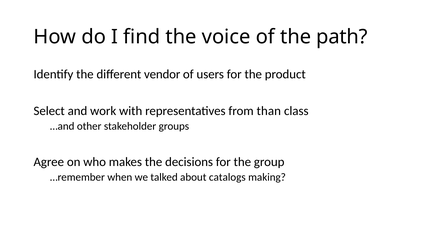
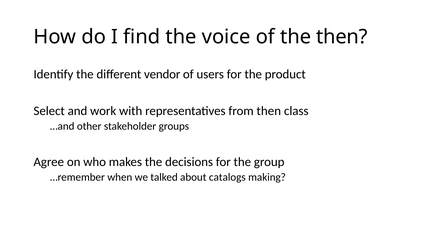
the path: path -> then
from than: than -> then
